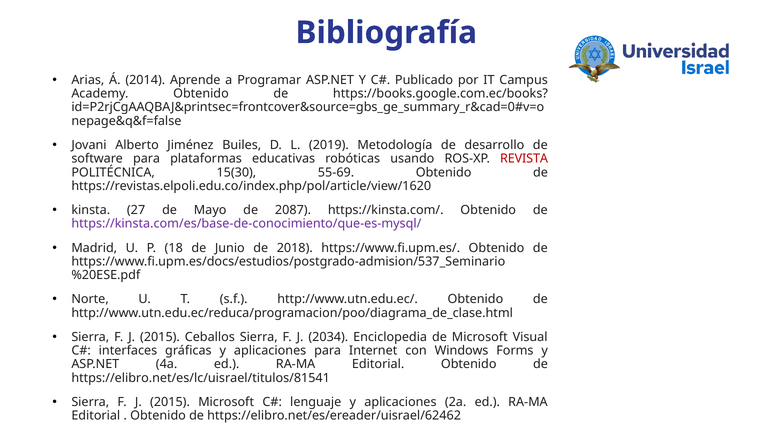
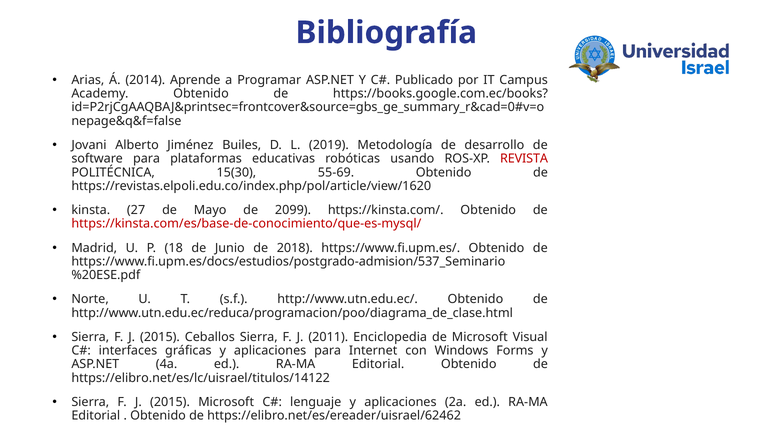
2087: 2087 -> 2099
https://kinsta.com/es/base-de-conocimiento/que-es-mysql/ colour: purple -> red
2034: 2034 -> 2011
https://elibro.net/es/lc/uisrael/titulos/81541: https://elibro.net/es/lc/uisrael/titulos/81541 -> https://elibro.net/es/lc/uisrael/titulos/14122
